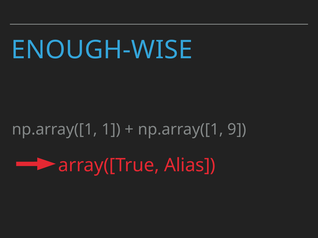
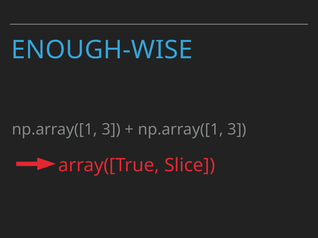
1 at (111, 130): 1 -> 3
9 at (237, 130): 9 -> 3
Alias: Alias -> Slice
